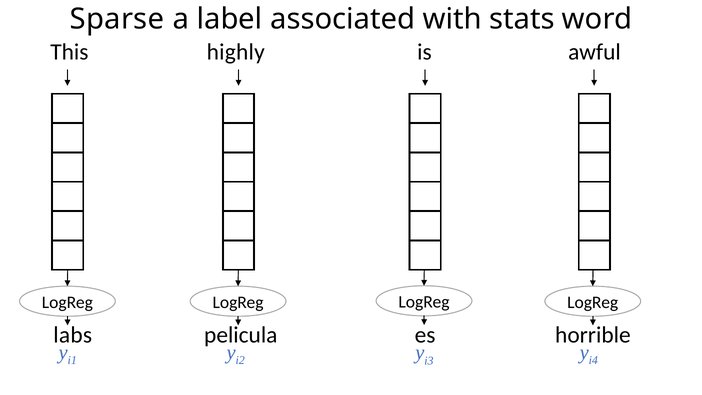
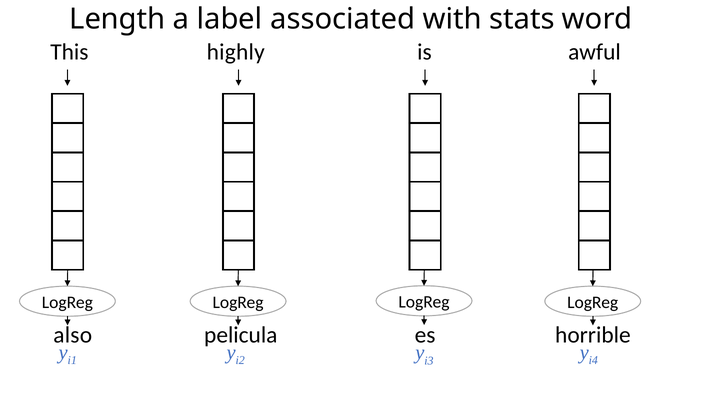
Sparse: Sparse -> Length
labs: labs -> also
